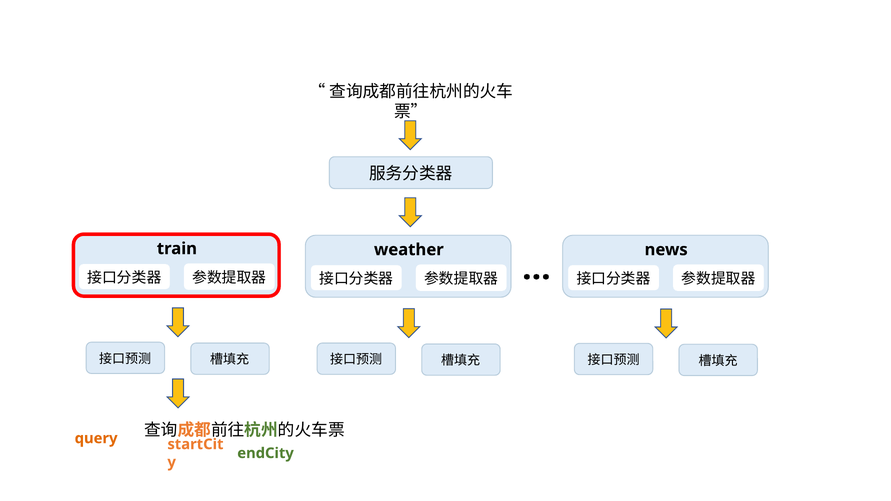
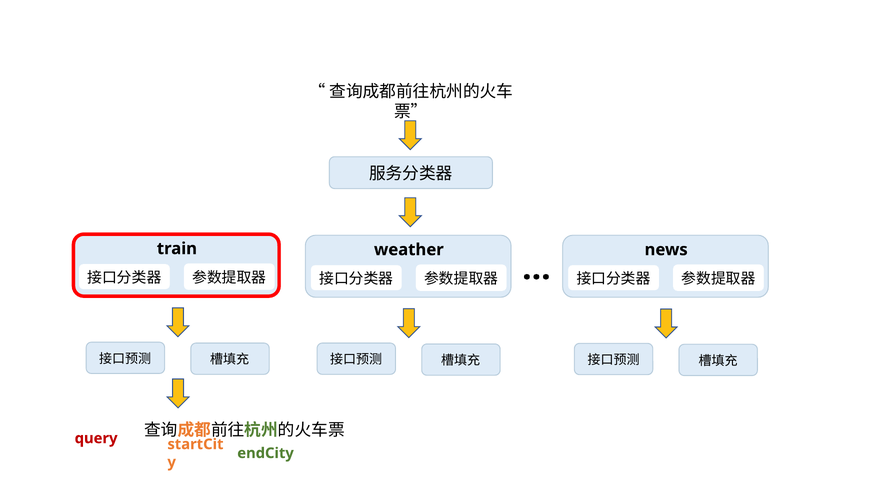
query colour: orange -> red
